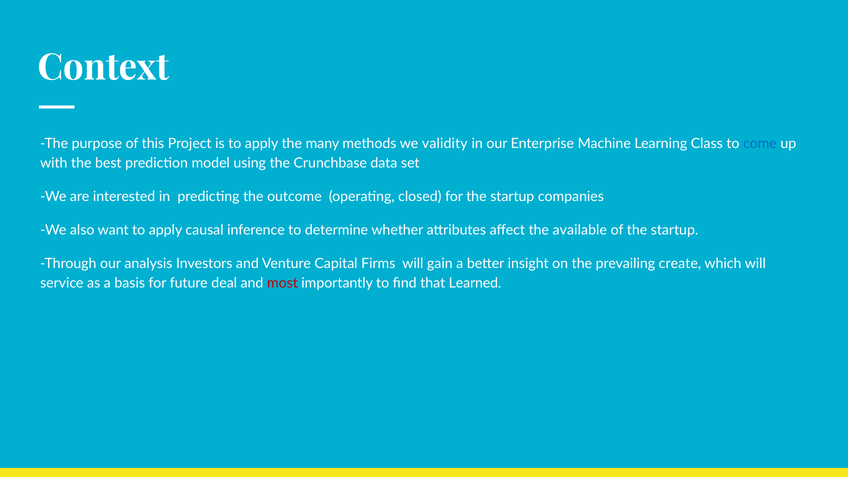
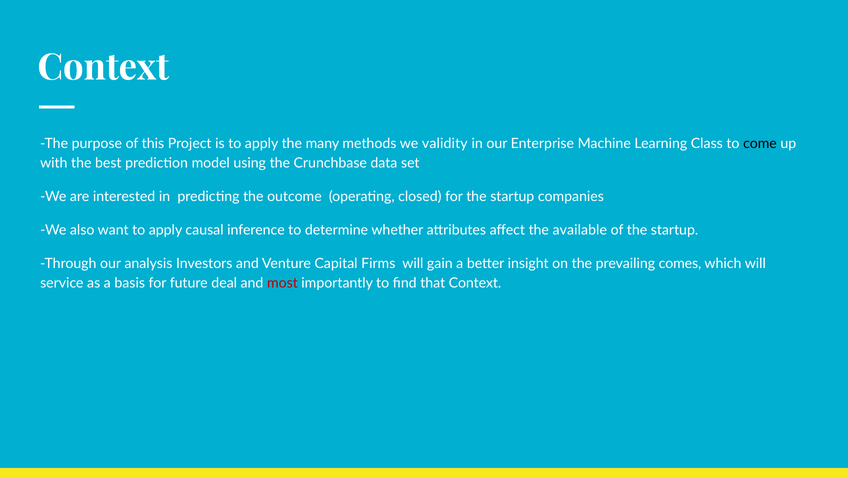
come colour: blue -> black
create: create -> comes
that Learned: Learned -> Context
